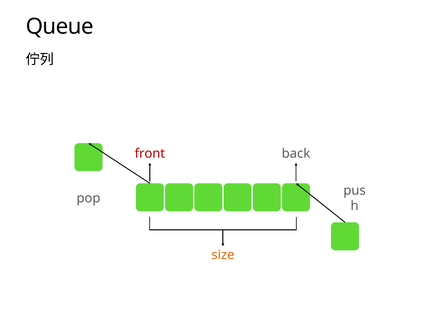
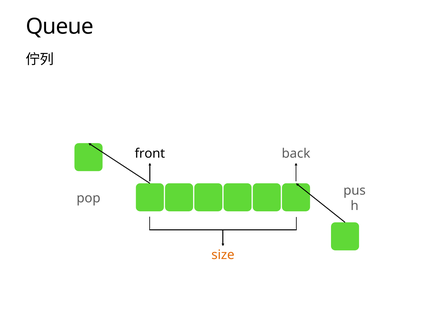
front colour: red -> black
